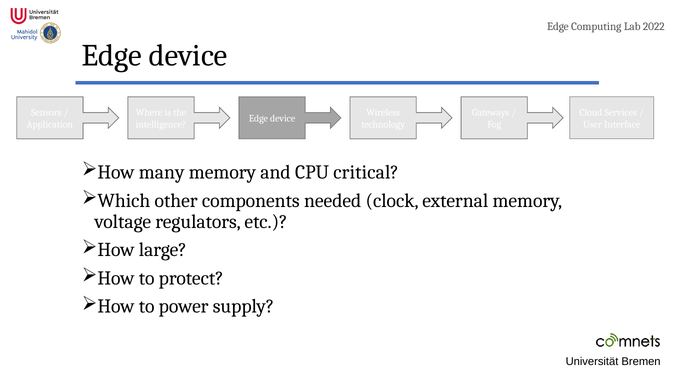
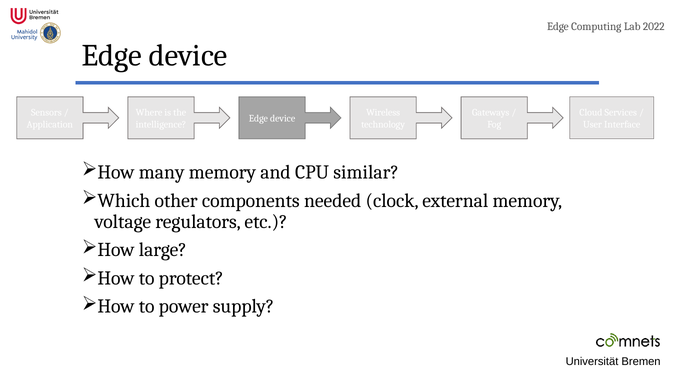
critical: critical -> similar
